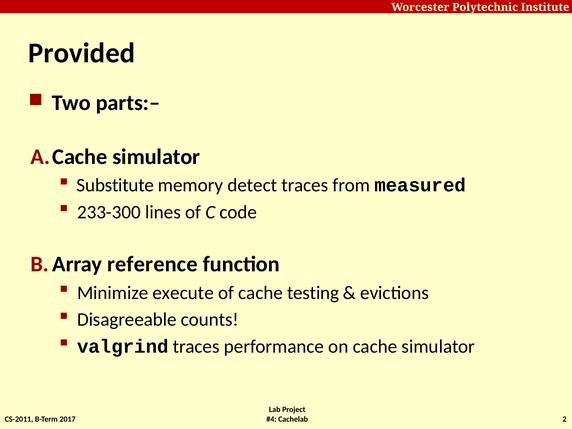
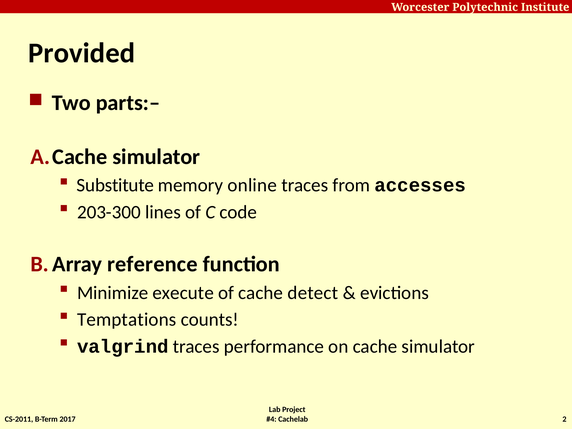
detect: detect -> online
measured: measured -> accesses
233-300: 233-300 -> 203-300
testing: testing -> detect
Disagreeable: Disagreeable -> Temptations
